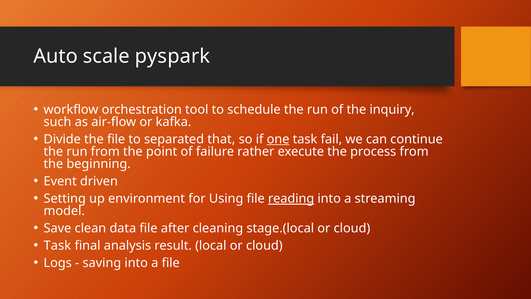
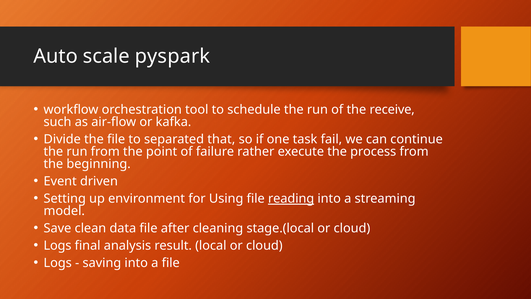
inquiry: inquiry -> receive
one underline: present -> none
Task at (57, 246): Task -> Logs
